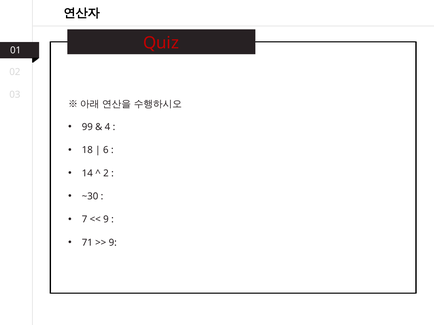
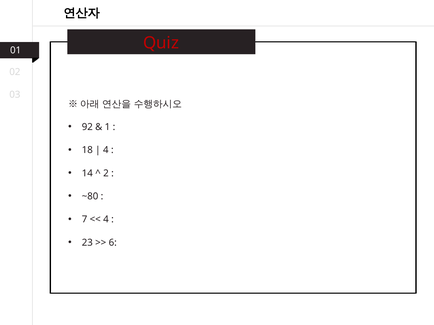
99: 99 -> 92
4: 4 -> 1
6 at (106, 150): 6 -> 4
~30: ~30 -> ~80
9 at (106, 220): 9 -> 4
71: 71 -> 23
9 at (113, 243): 9 -> 6
